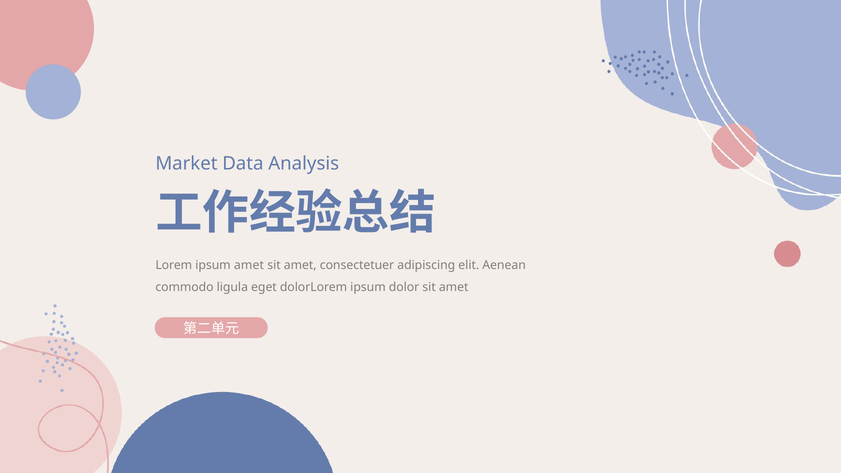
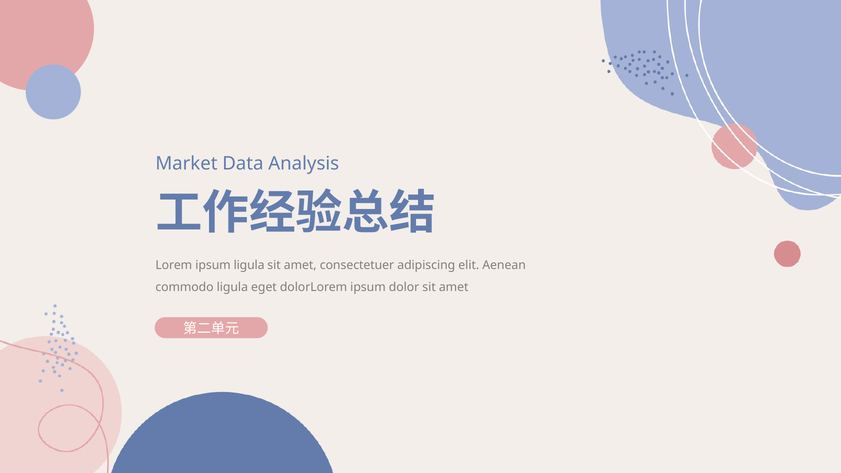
ipsum amet: amet -> ligula
